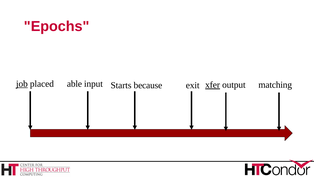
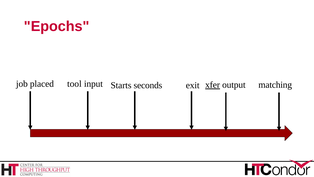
job underline: present -> none
able: able -> tool
because: because -> seconds
